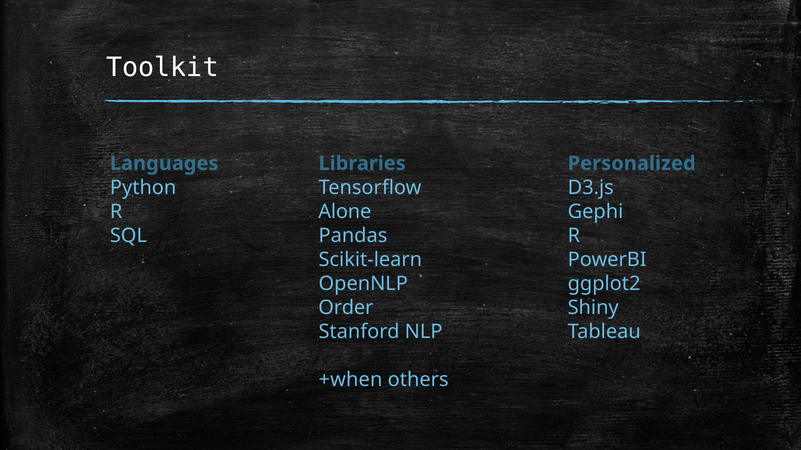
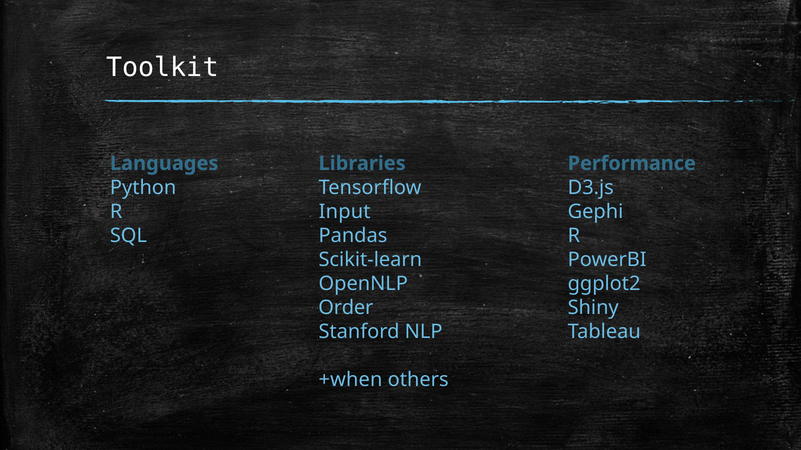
Personalized: Personalized -> Performance
Alone: Alone -> Input
